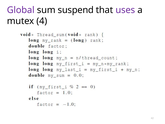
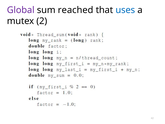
suspend: suspend -> reached
uses colour: purple -> blue
4: 4 -> 2
